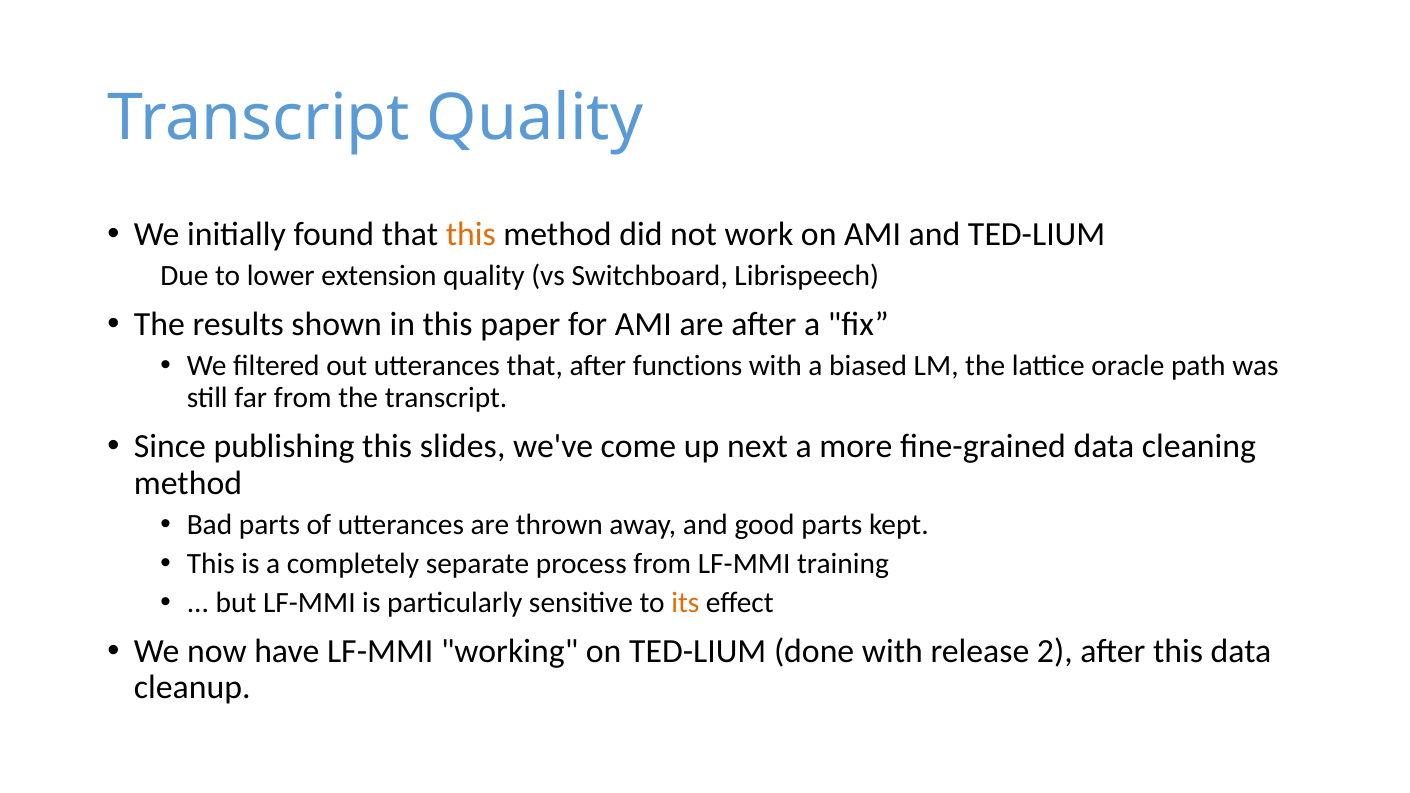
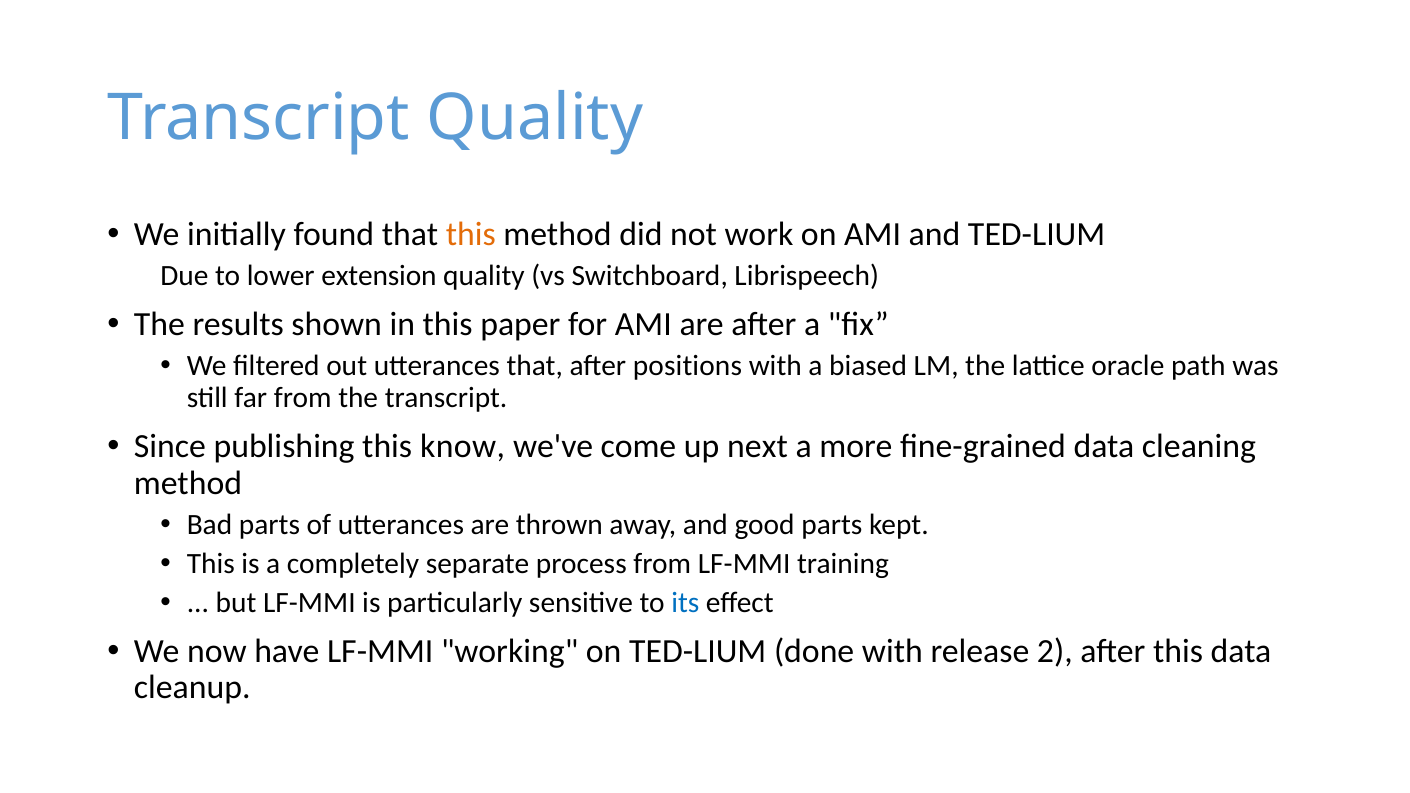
functions: functions -> positions
slides: slides -> know
its colour: orange -> blue
